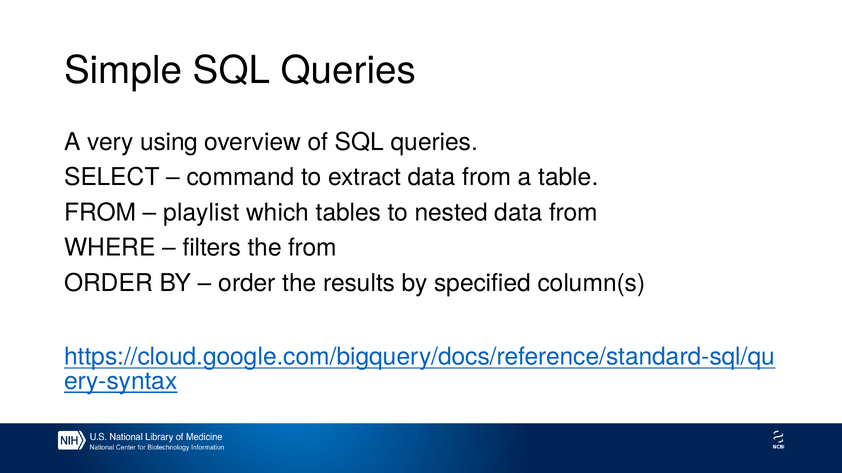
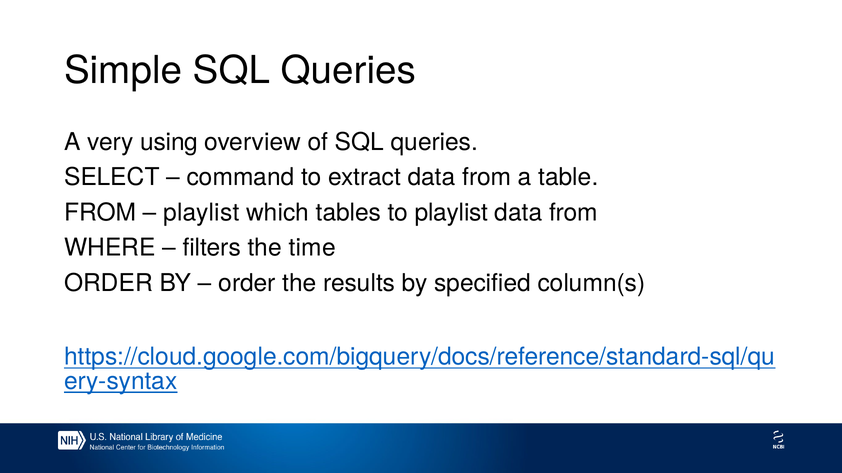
to nested: nested -> playlist
the from: from -> time
